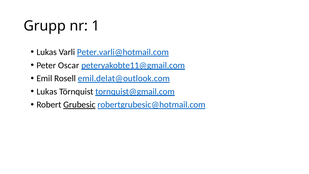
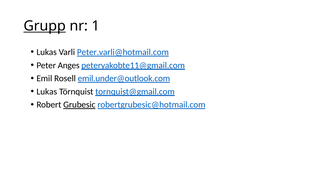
Grupp underline: none -> present
Oscar: Oscar -> Anges
emil.delat@outlook.com: emil.delat@outlook.com -> emil.under@outlook.com
